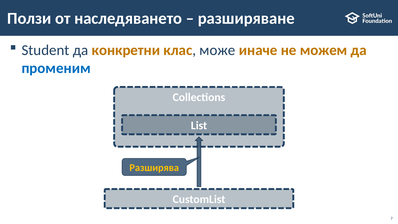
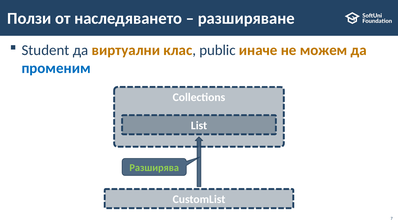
конкретни: конкретни -> виртуални
може: може -> public
Разширява colour: yellow -> light green
